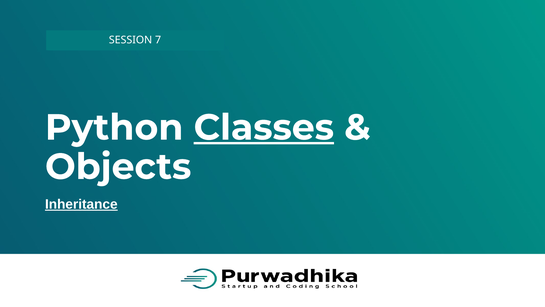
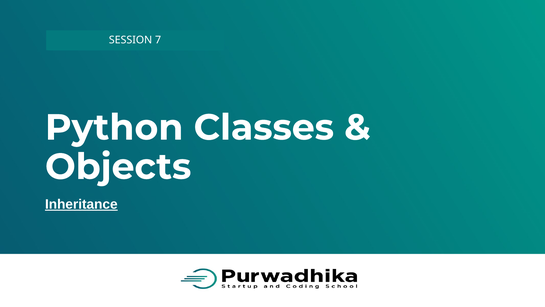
Classes underline: present -> none
